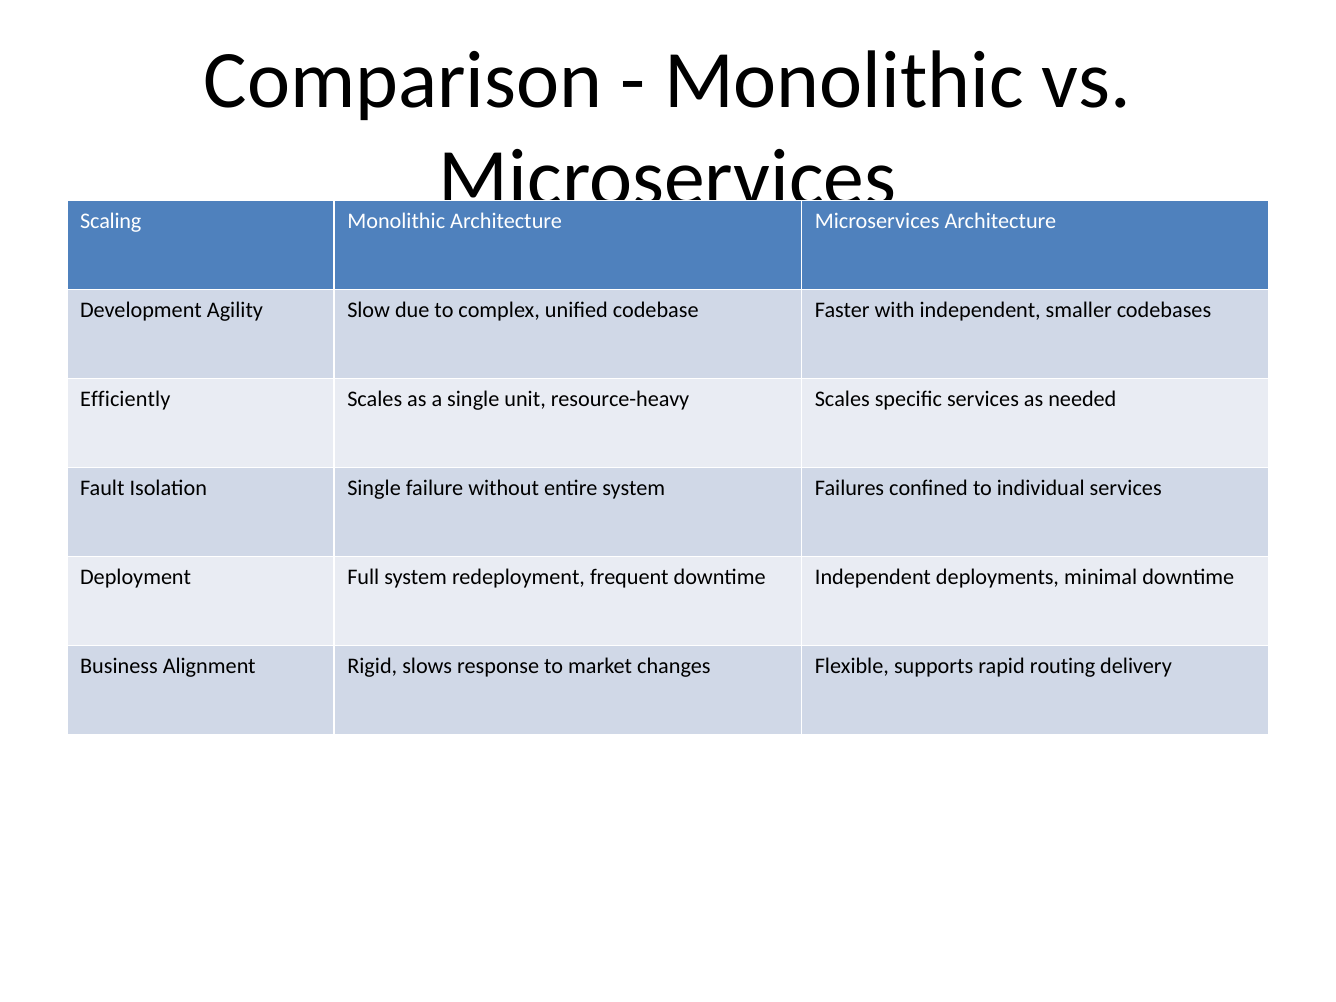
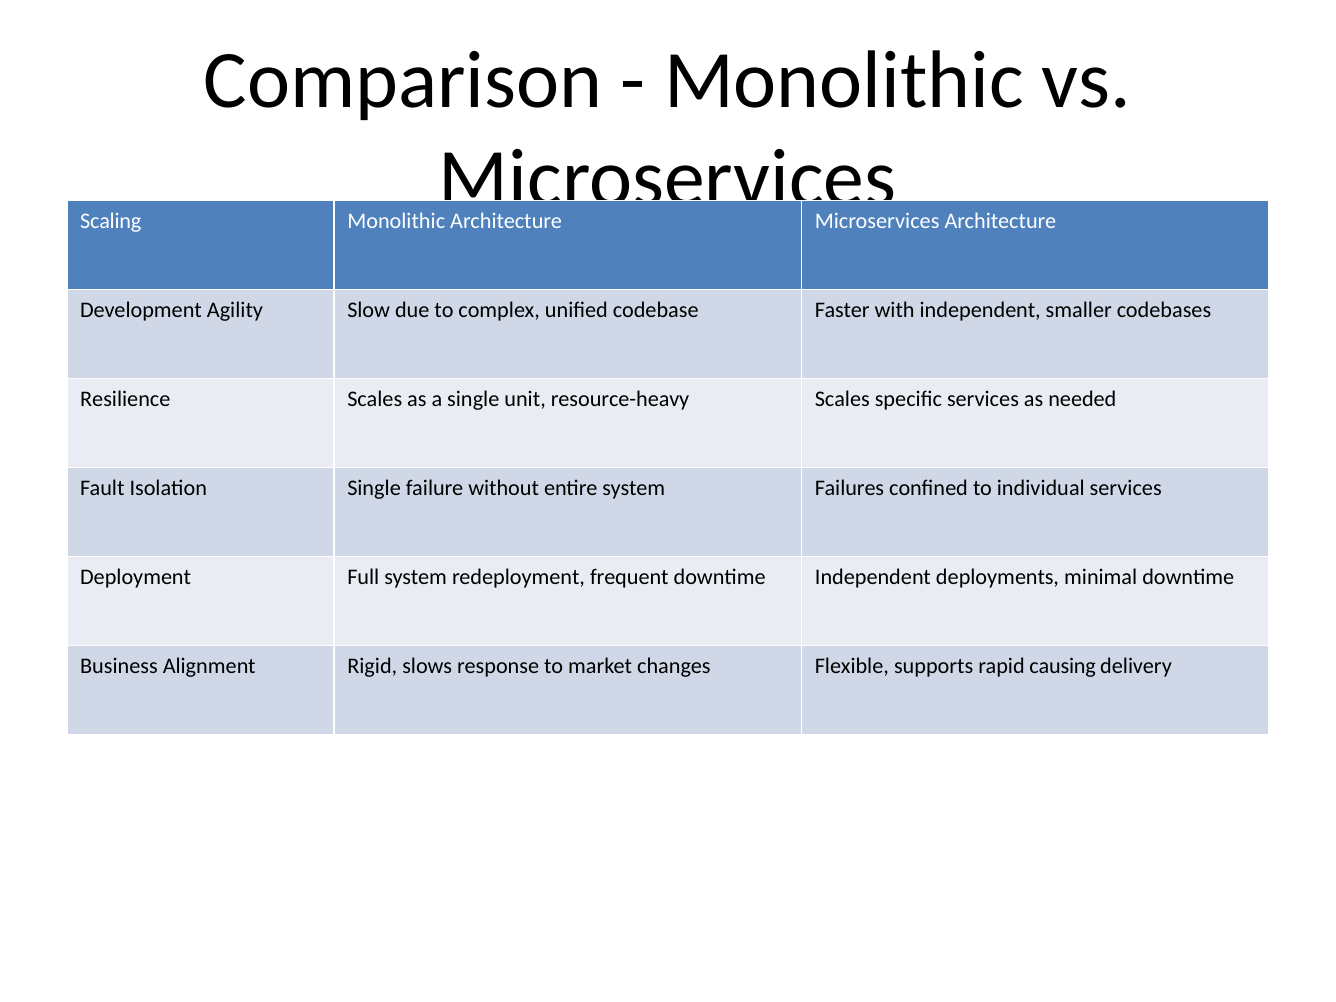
Efficiently: Efficiently -> Resilience
routing: routing -> causing
